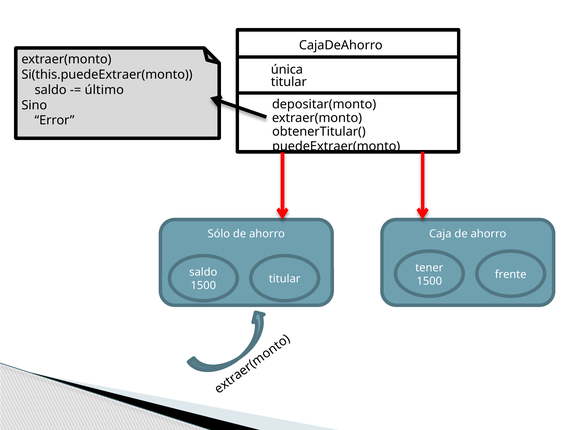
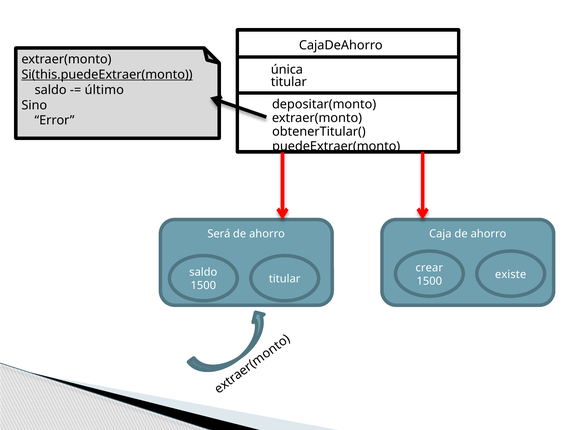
Si(this.puedeExtraer(monto underline: none -> present
Sólo: Sólo -> Será
tener: tener -> crear
frente: frente -> existe
